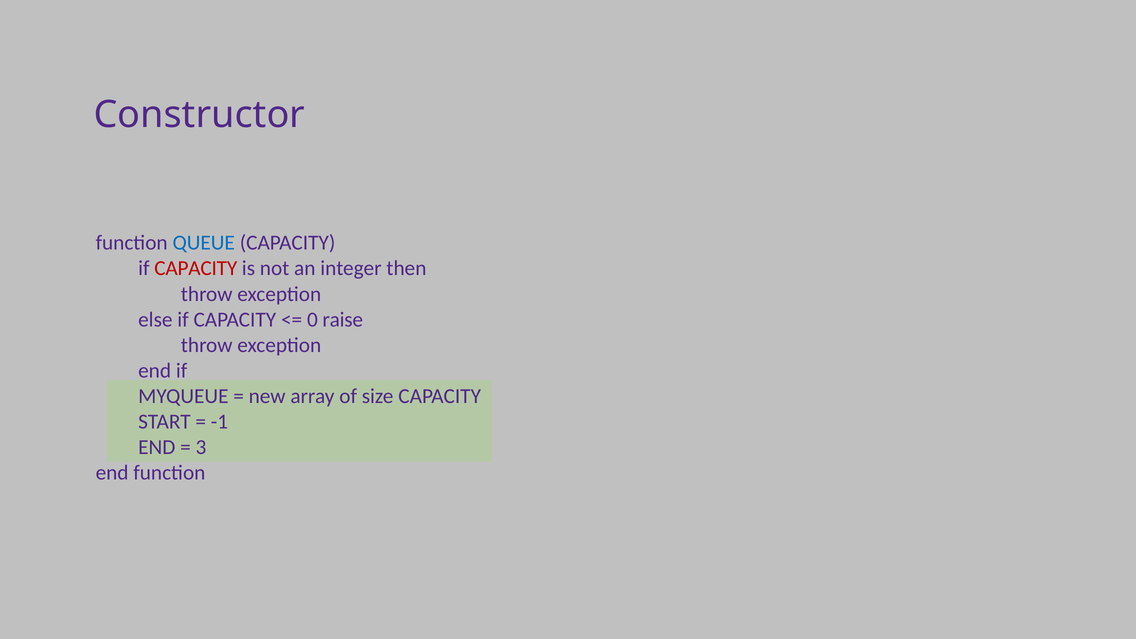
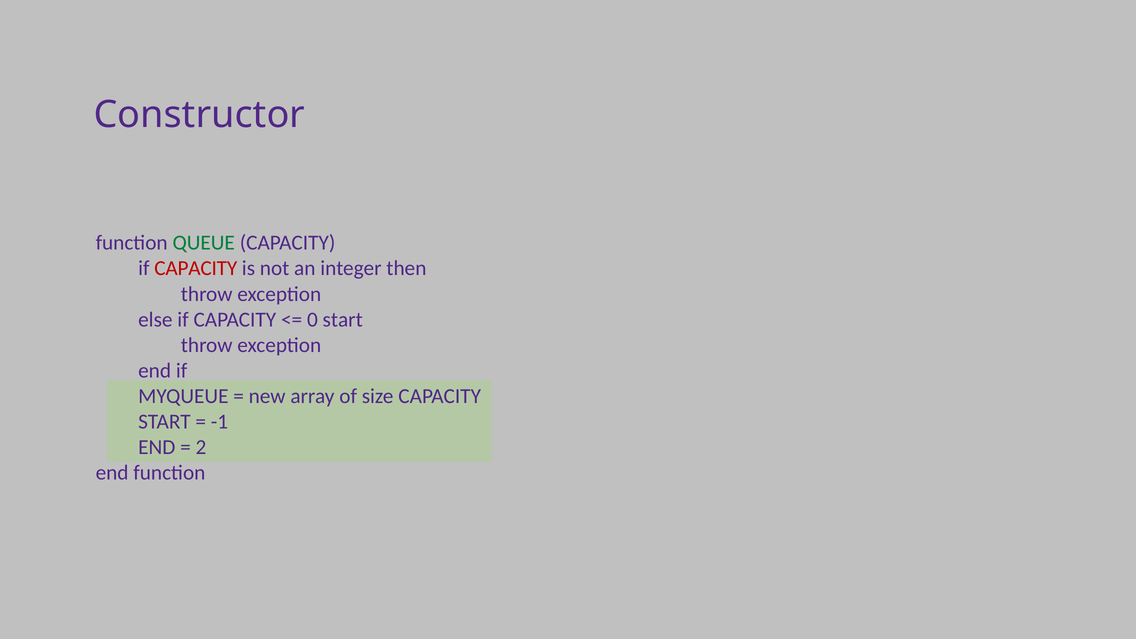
QUEUE colour: blue -> green
0 raise: raise -> start
3: 3 -> 2
